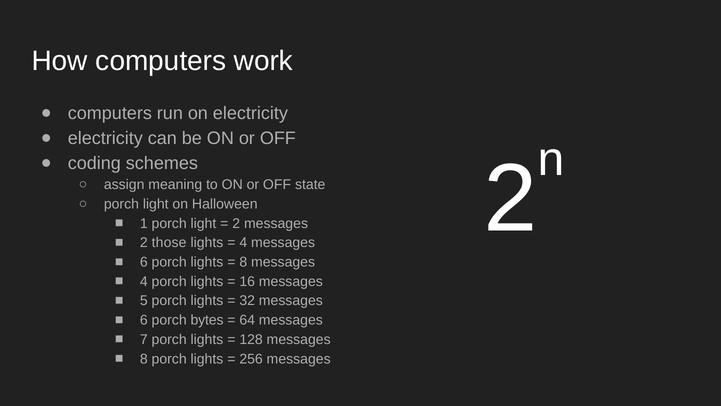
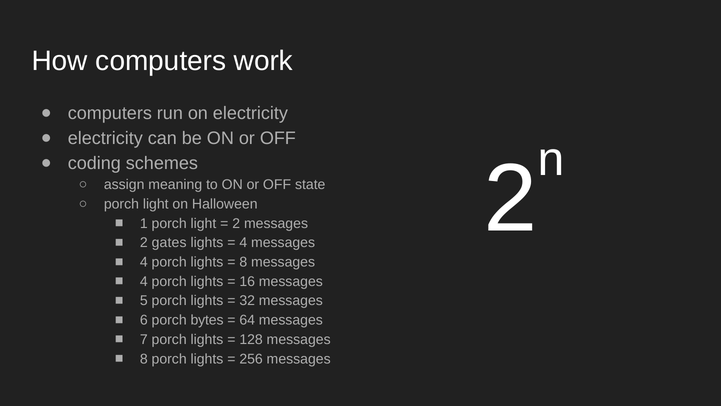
those: those -> gates
6 at (144, 262): 6 -> 4
